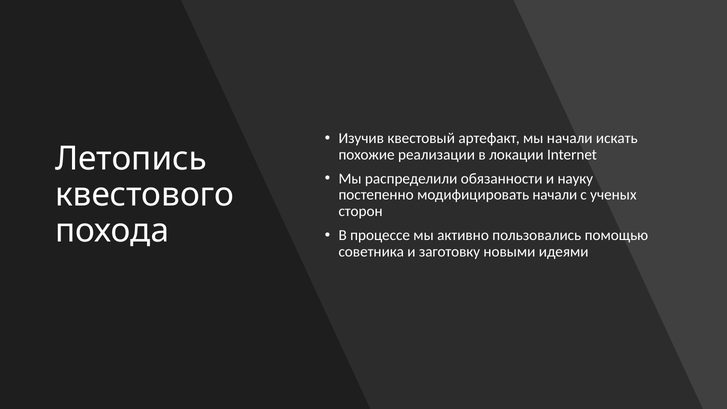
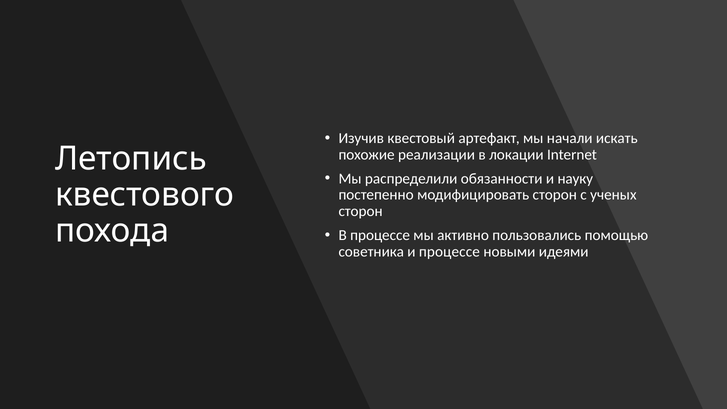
модифицировать начали: начали -> сторон
и заготовку: заготовку -> процессе
